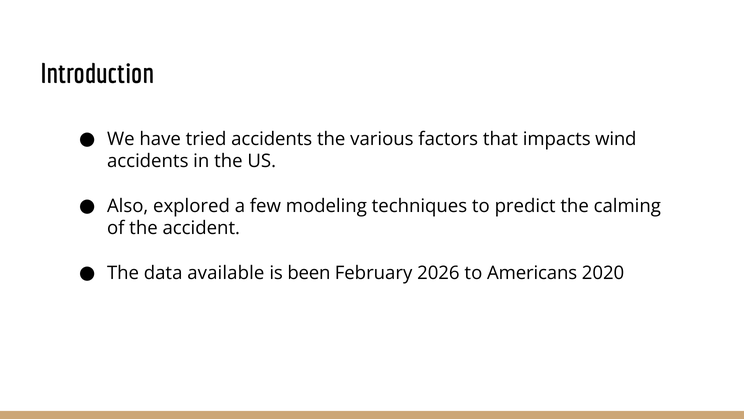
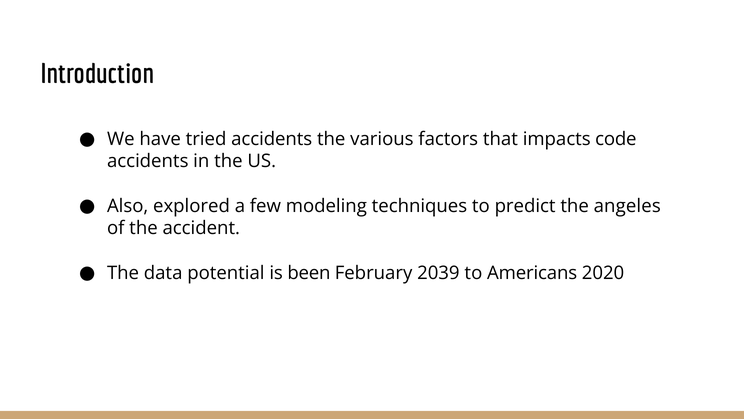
wind: wind -> code
calming: calming -> angeles
available: available -> potential
2026: 2026 -> 2039
